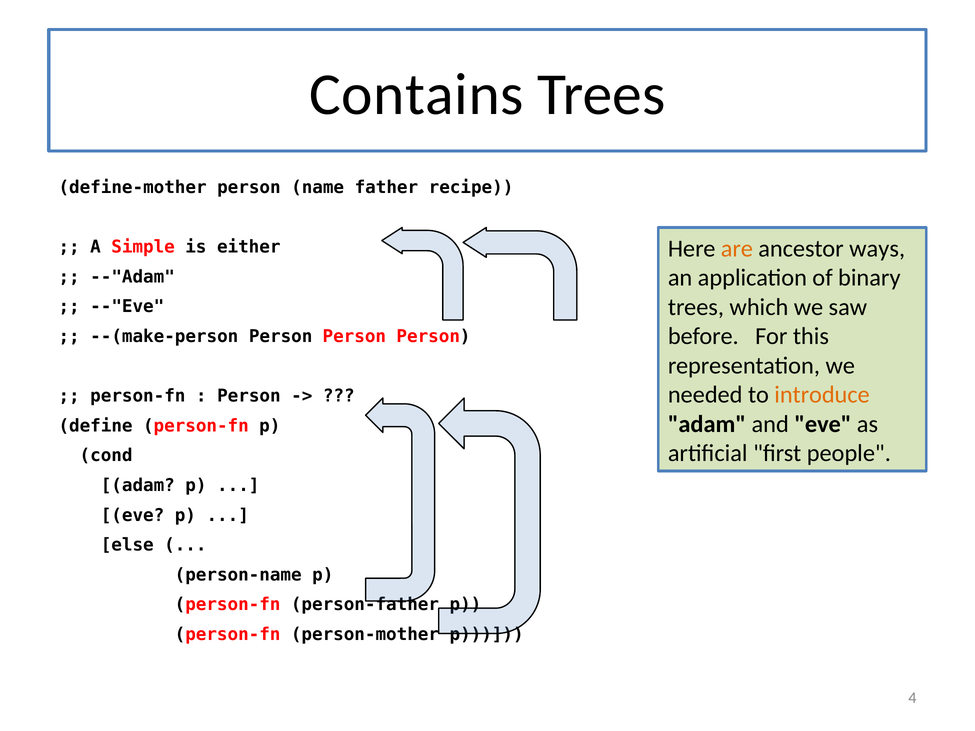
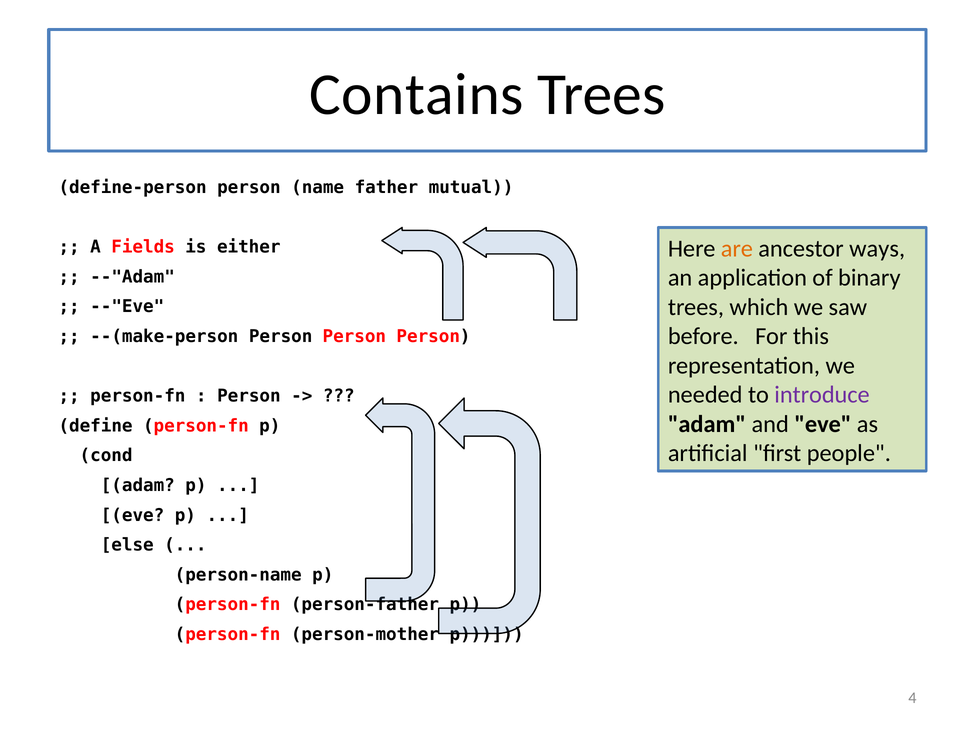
define-mother: define-mother -> define-person
recipe: recipe -> mutual
Simple: Simple -> Fields
introduce colour: orange -> purple
